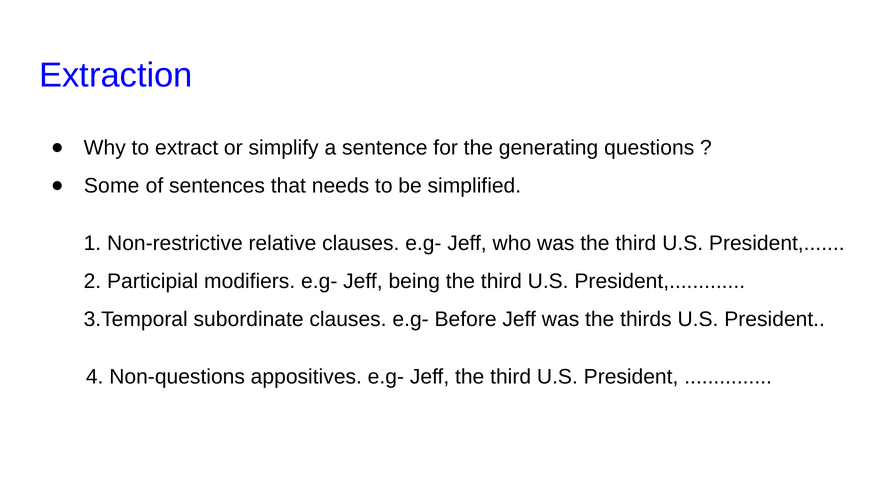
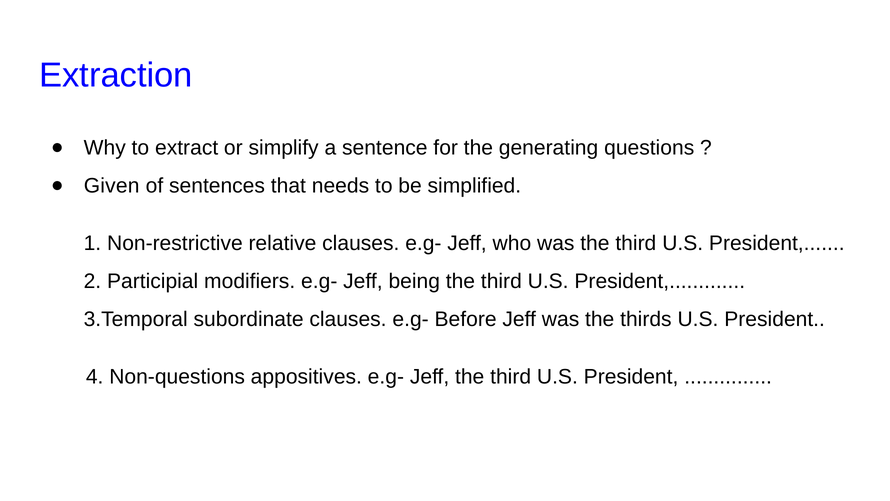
Some: Some -> Given
